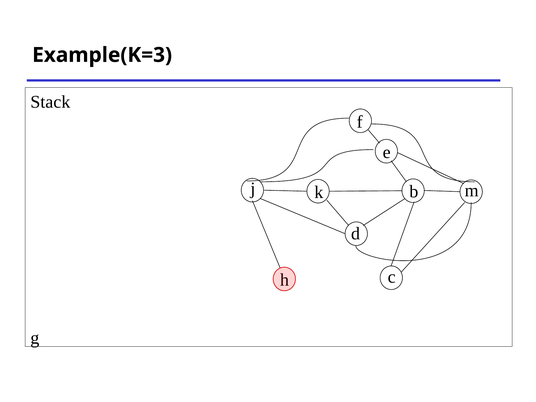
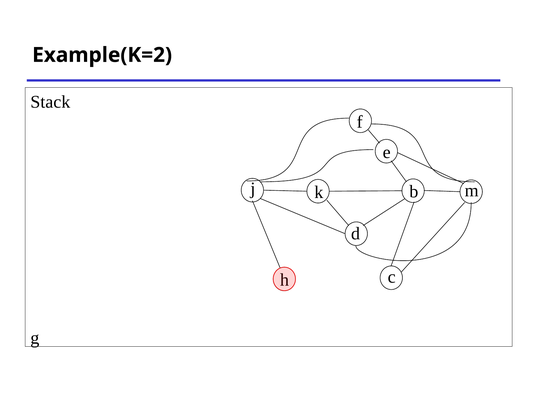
Example(K=3: Example(K=3 -> Example(K=2
